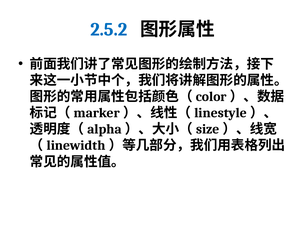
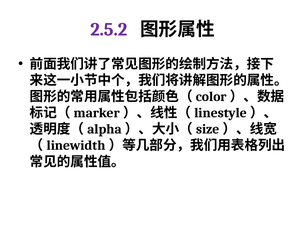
2.5.2 colour: blue -> purple
